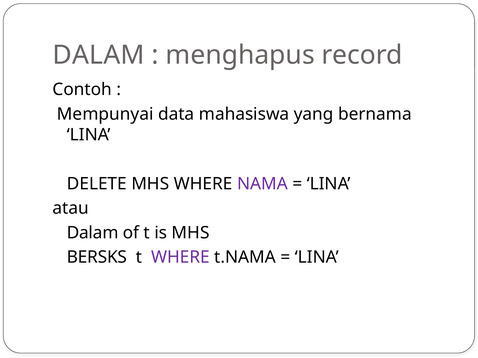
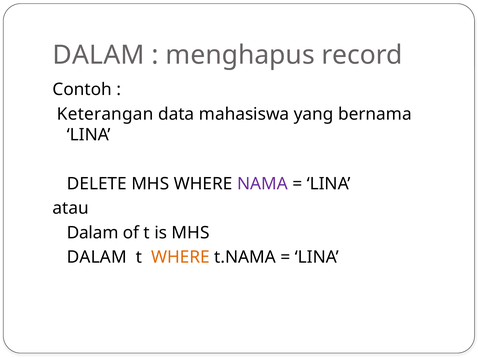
Mempunyai: Mempunyai -> Keterangan
BERSKS at (97, 258): BERSKS -> DALAM
WHERE at (180, 258) colour: purple -> orange
